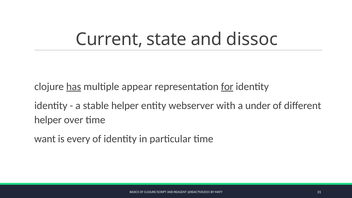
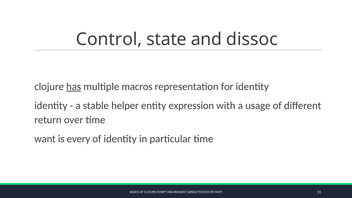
Current: Current -> Control
appear: appear -> macros
for underline: present -> none
webserver: webserver -> expression
under: under -> usage
helper at (48, 120): helper -> return
